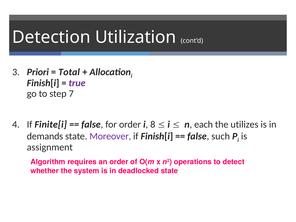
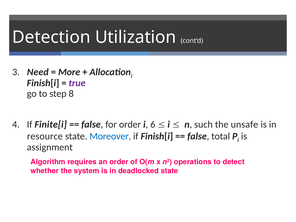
Priori: Priori -> Need
Total: Total -> More
7: 7 -> 8
8: 8 -> 6
each: each -> such
utilizes: utilizes -> unsafe
demands: demands -> resource
Moreover colour: purple -> blue
such: such -> total
